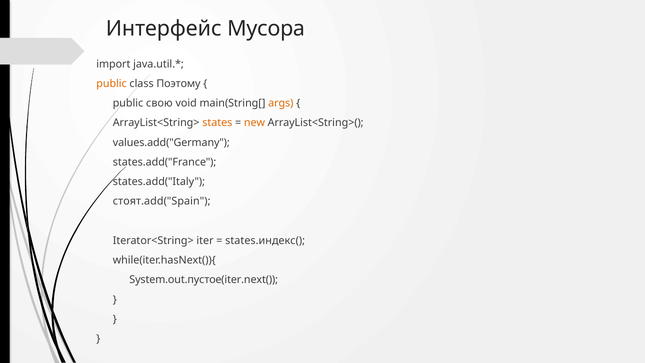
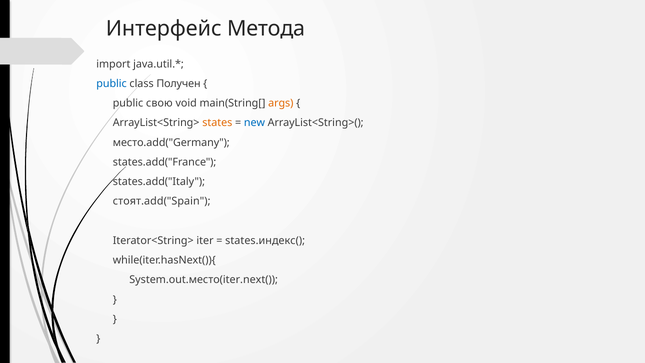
Мусора: Мусора -> Метода
public at (112, 84) colour: orange -> blue
Поэтому: Поэтому -> Получен
new colour: orange -> blue
values.add("Germany: values.add("Germany -> место.add("Germany
System.out.пустое(iter.next(: System.out.пустое(iter.next( -> System.out.место(iter.next(
